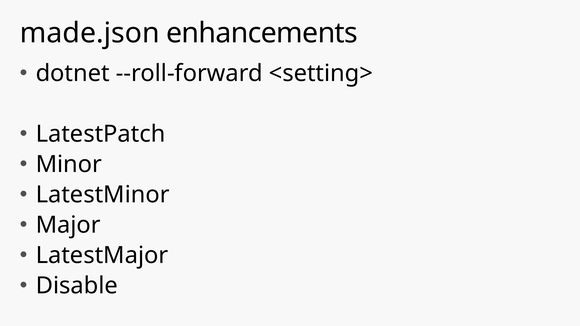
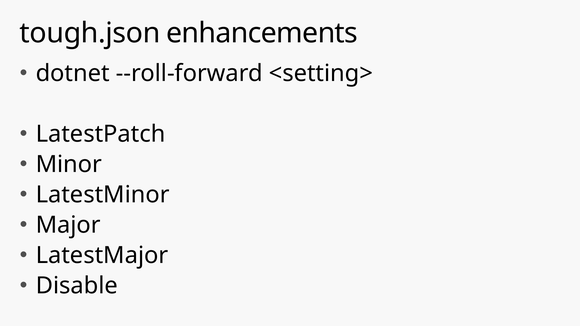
made.json: made.json -> tough.json
